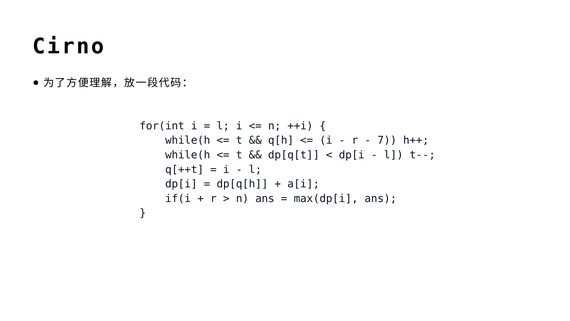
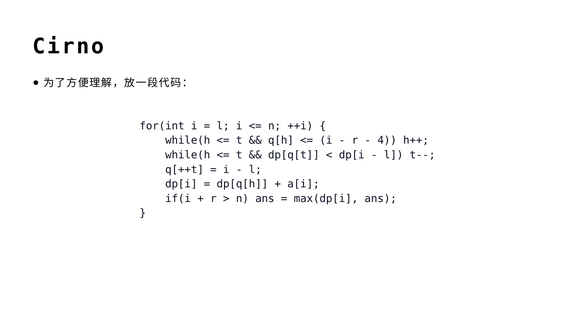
7: 7 -> 4
